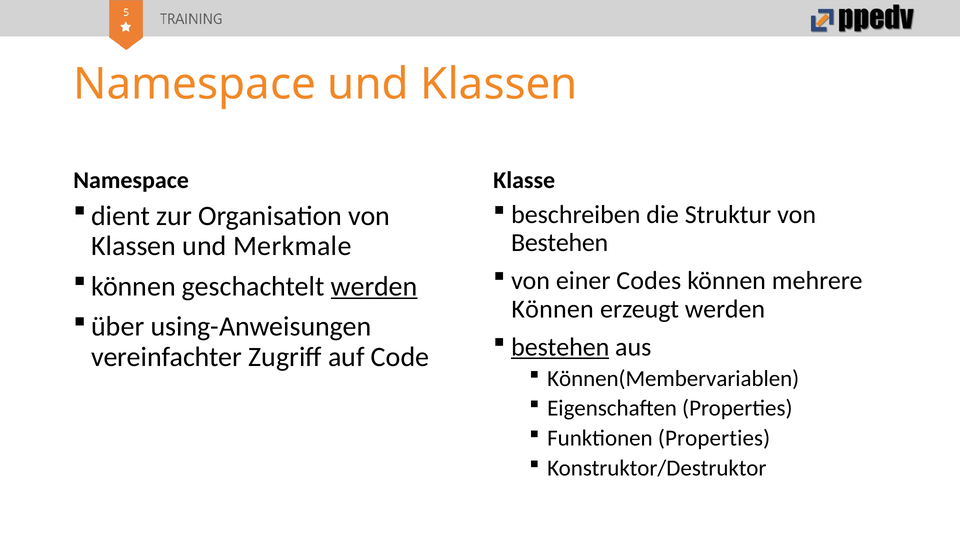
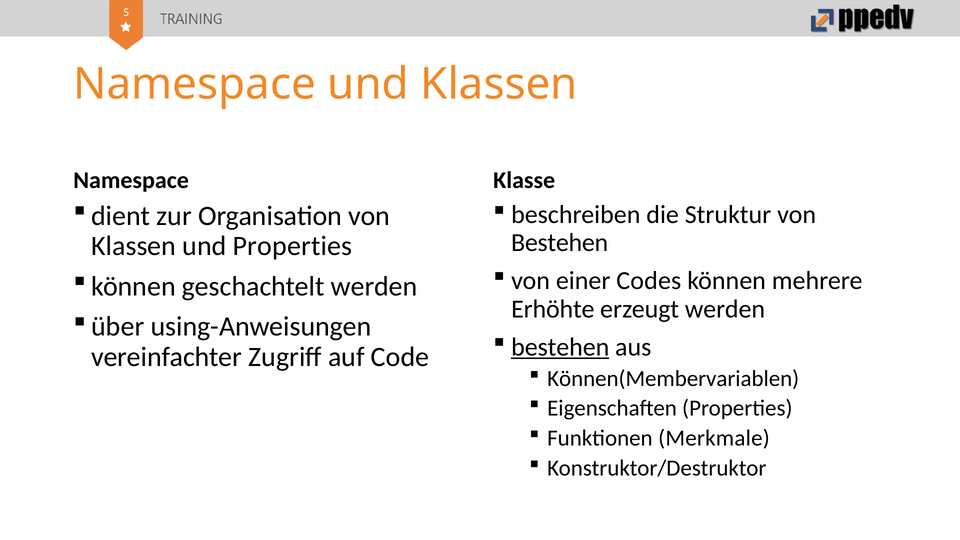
und Merkmale: Merkmale -> Properties
werden at (374, 286) underline: present -> none
Können at (553, 309): Können -> Erhöhte
Funktionen Properties: Properties -> Merkmale
